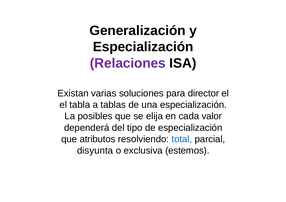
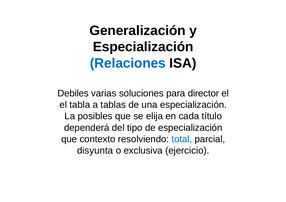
Relaciones colour: purple -> blue
Existan: Existan -> Debiles
valor: valor -> título
atributos: atributos -> contexto
estemos: estemos -> ejercicio
